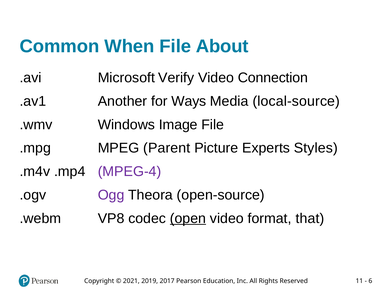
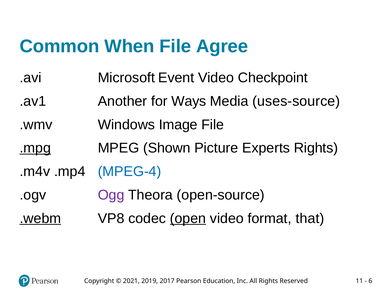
About: About -> Agree
Verify: Verify -> Event
Connection: Connection -> Checkpoint
local-source: local-source -> uses-source
.mpg underline: none -> present
Parent: Parent -> Shown
Experts Styles: Styles -> Rights
MPEG-4 colour: purple -> blue
.webm underline: none -> present
